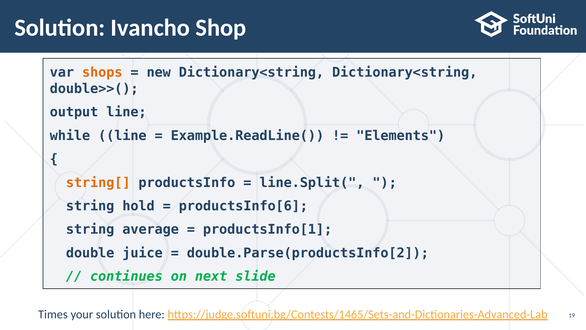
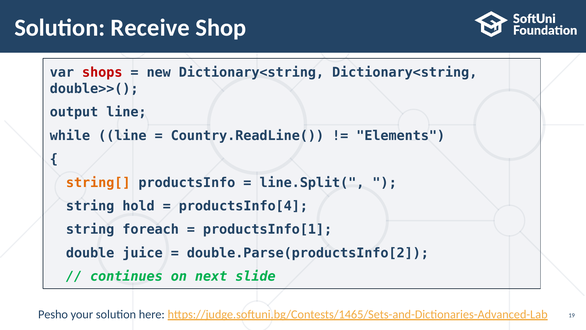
Ivancho: Ivancho -> Receive
shops colour: orange -> red
Example.ReadLine(: Example.ReadLine( -> Country.ReadLine(
productsInfo[6: productsInfo[6 -> productsInfo[4
average: average -> foreach
Times: Times -> Pesho
